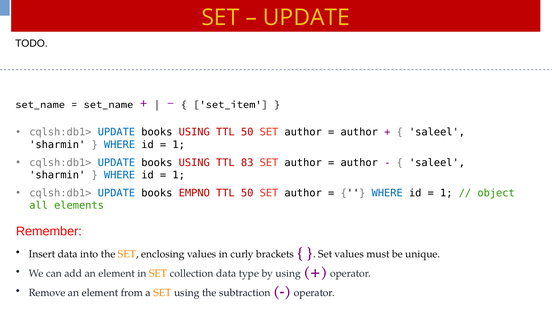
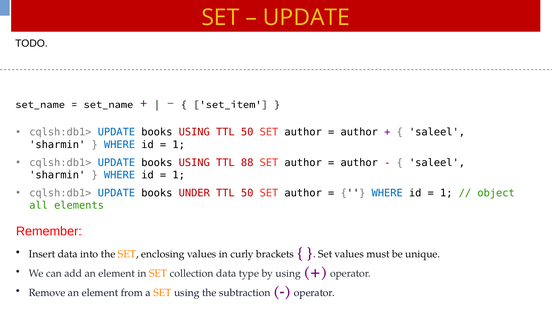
83: 83 -> 88
EMPNO: EMPNO -> UNDER
